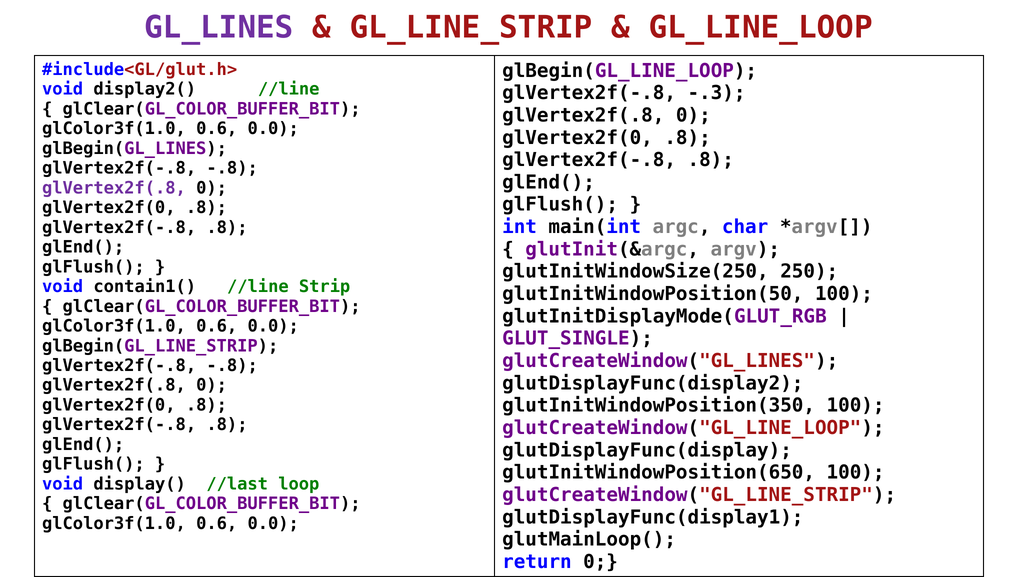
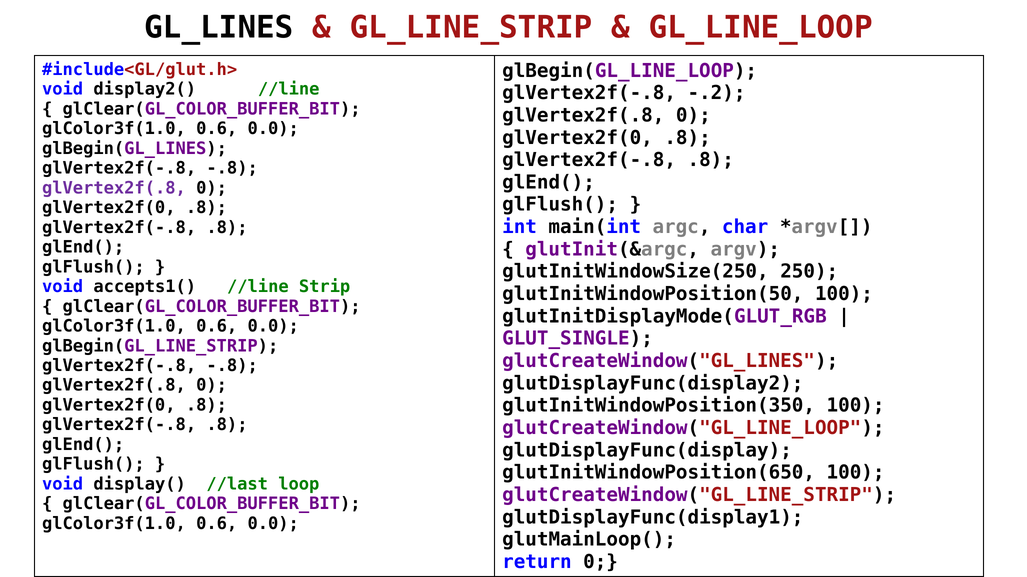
GL_LINES colour: purple -> black
-.3: -.3 -> -.2
contain1(: contain1( -> accepts1(
